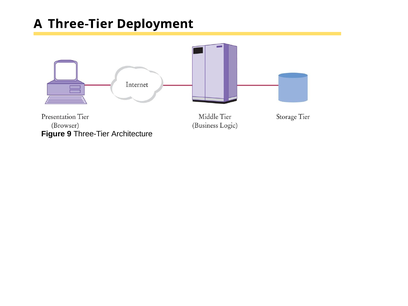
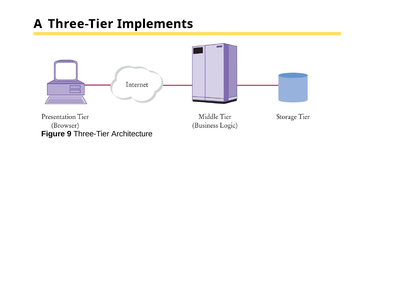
Deployment: Deployment -> Implements
